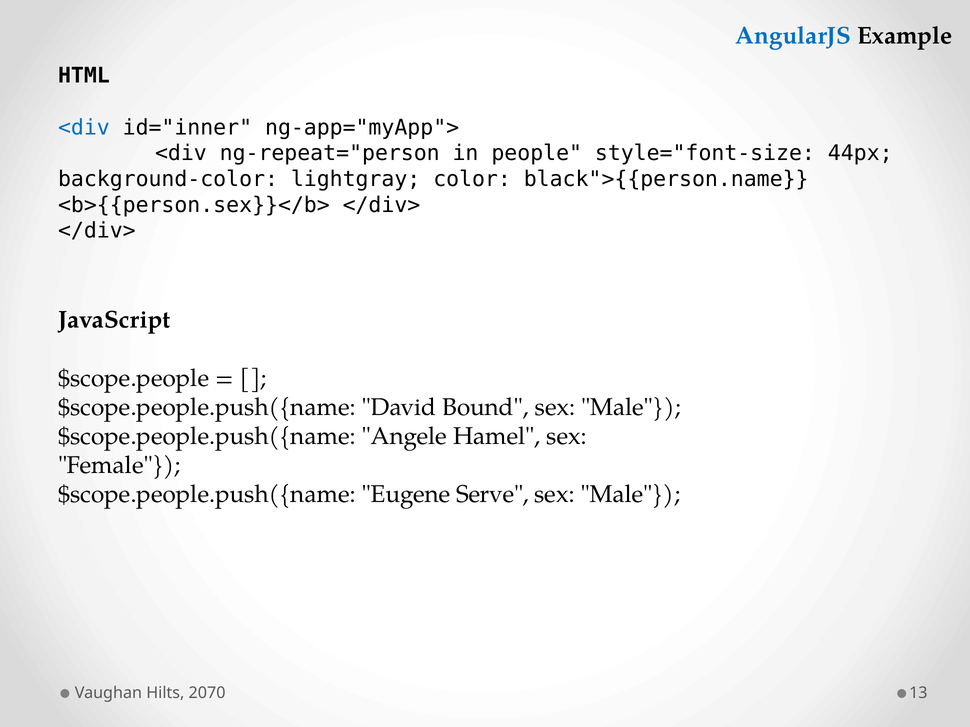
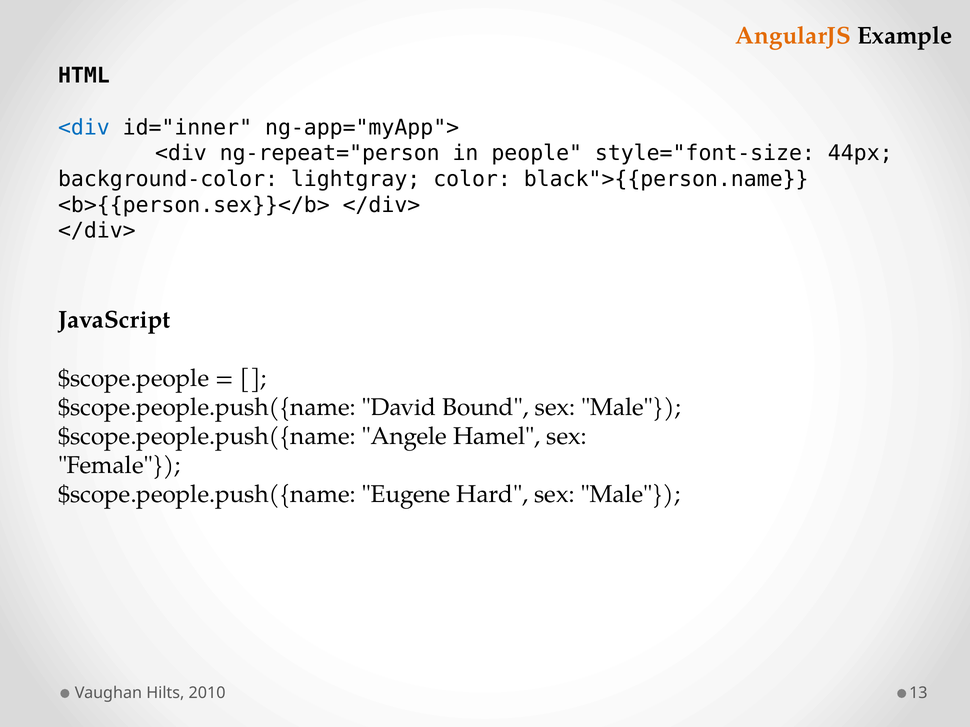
AngularJS colour: blue -> orange
Serve: Serve -> Hard
2070: 2070 -> 2010
